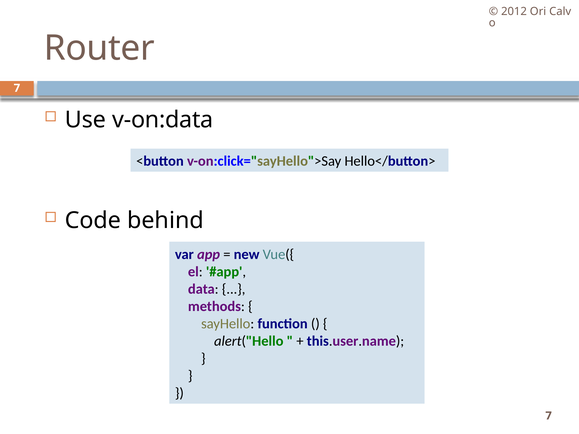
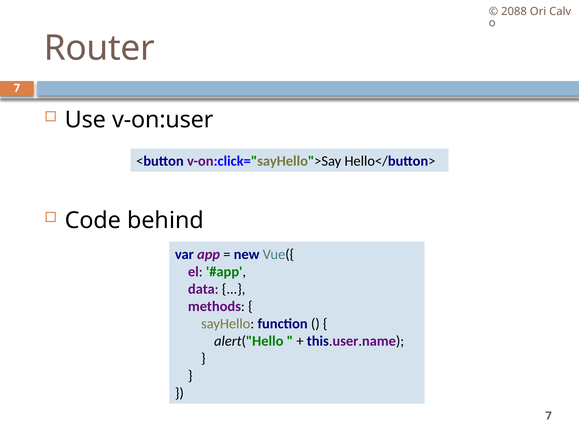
2012: 2012 -> 2088
v-on:data: v-on:data -> v-on:user
